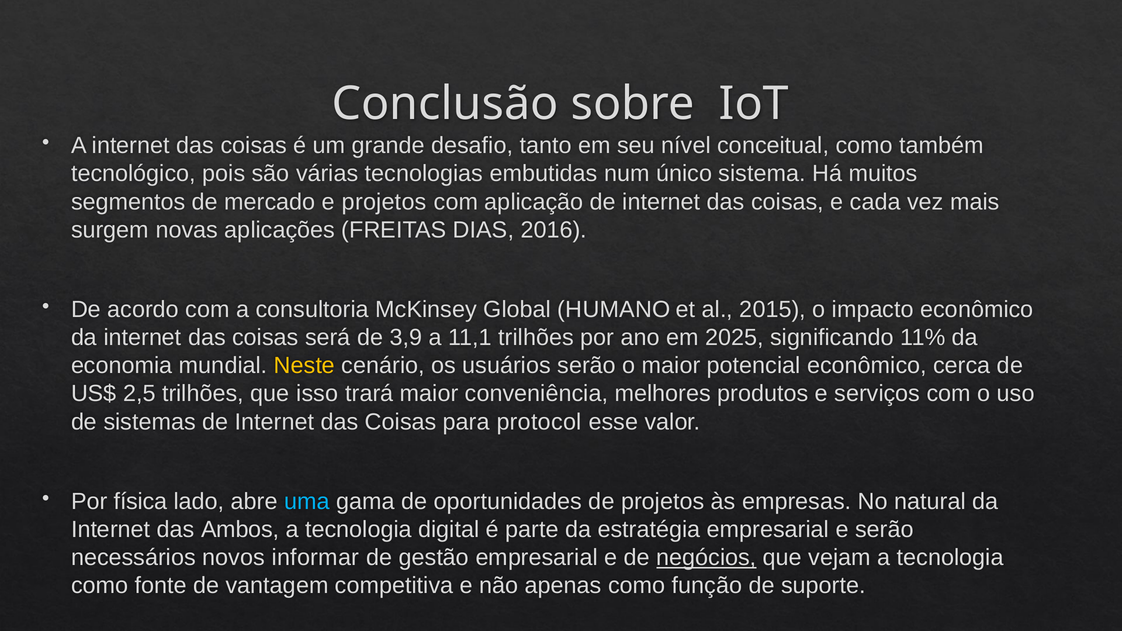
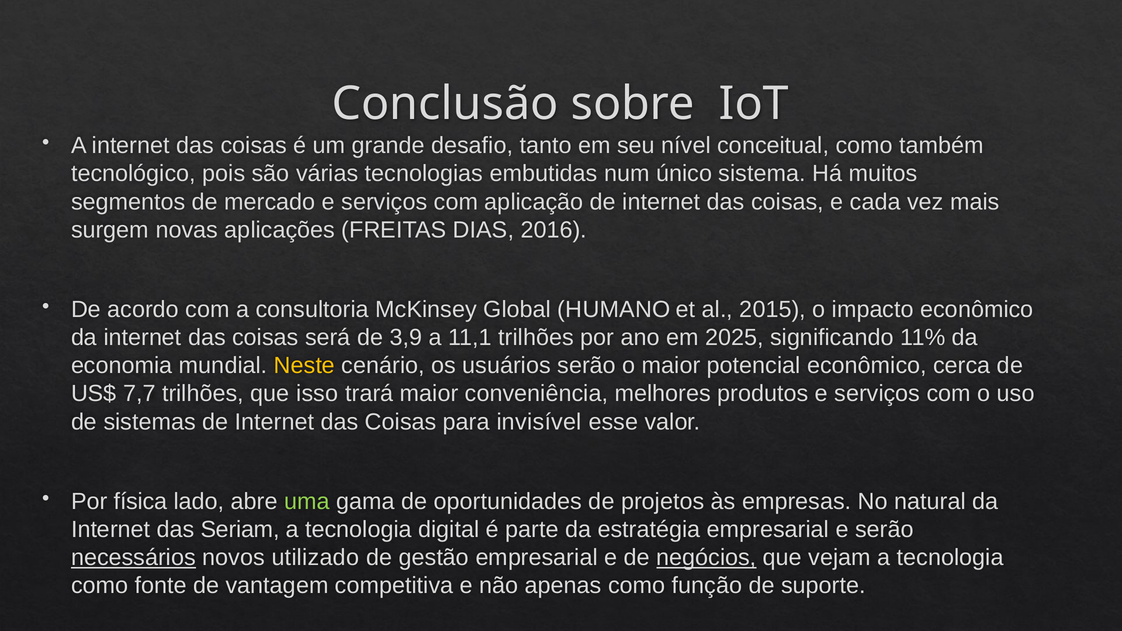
mercado e projetos: projetos -> serviços
2,5: 2,5 -> 7,7
protocol: protocol -> invisível
uma colour: light blue -> light green
Ambos: Ambos -> Seriam
necessários underline: none -> present
informar: informar -> utilizado
